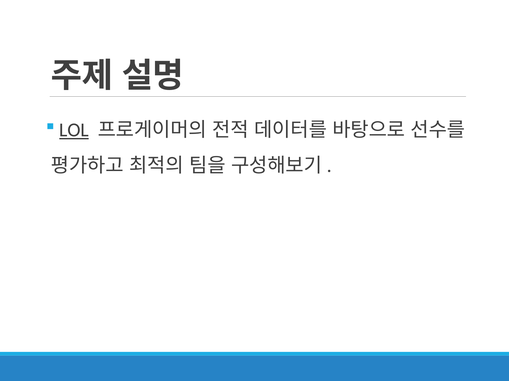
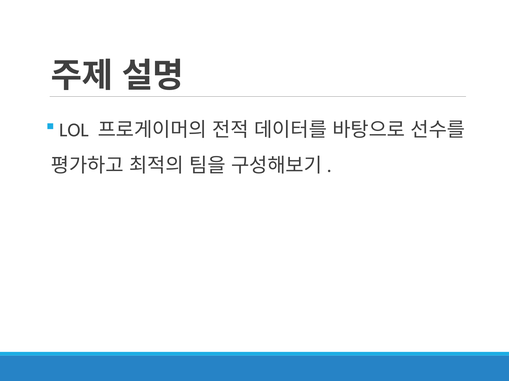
LOL underline: present -> none
